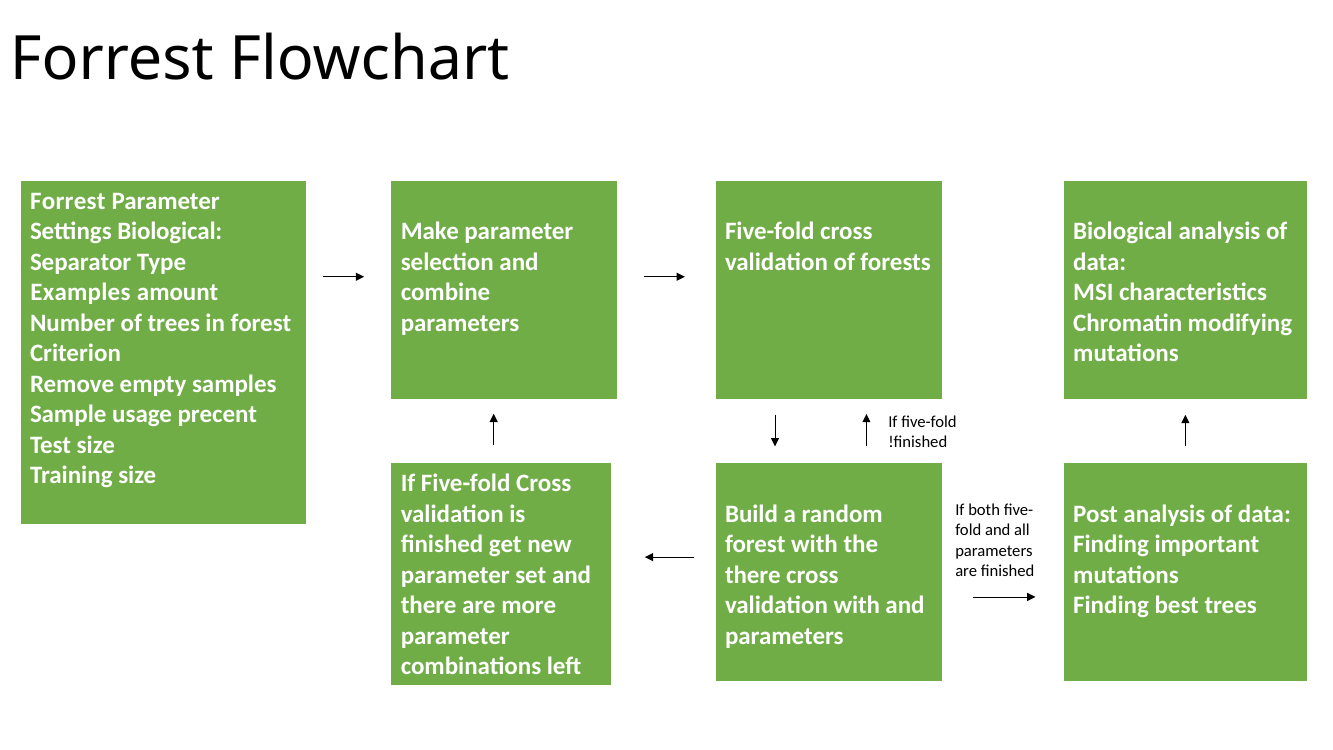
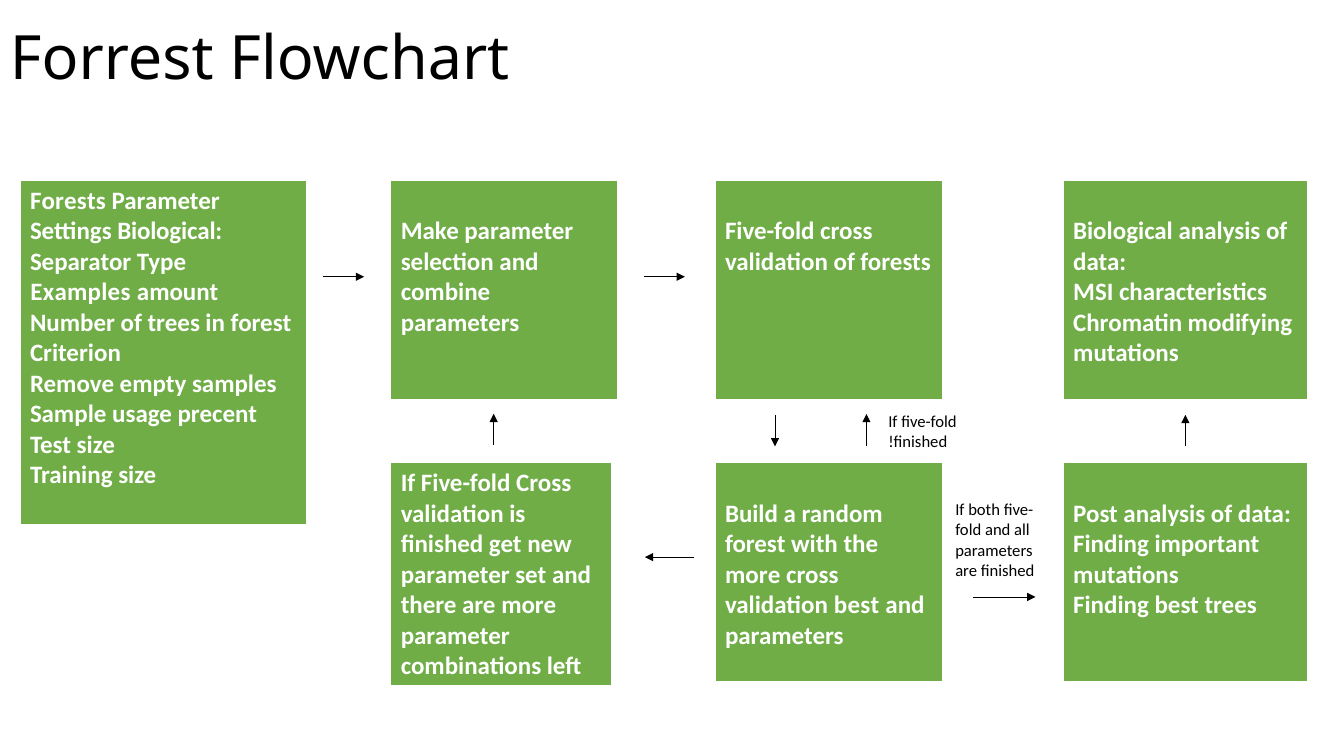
Forrest at (68, 201): Forrest -> Forests
there at (753, 575): there -> more
validation with: with -> best
